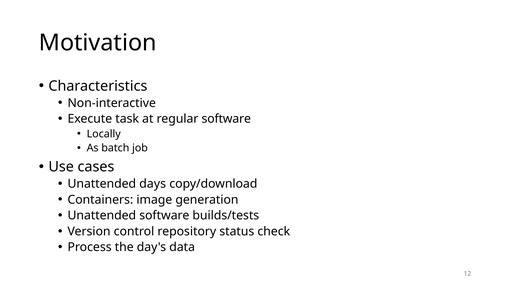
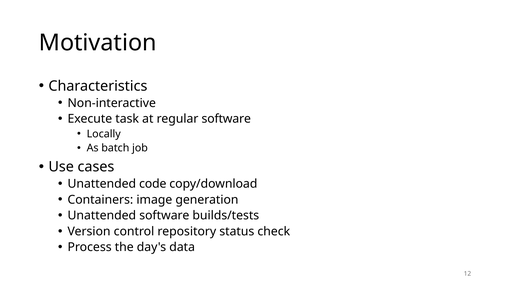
days: days -> code
